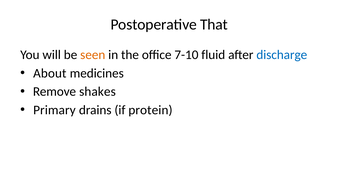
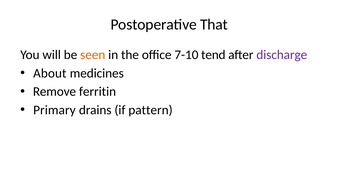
fluid: fluid -> tend
discharge colour: blue -> purple
shakes: shakes -> ferritin
protein: protein -> pattern
